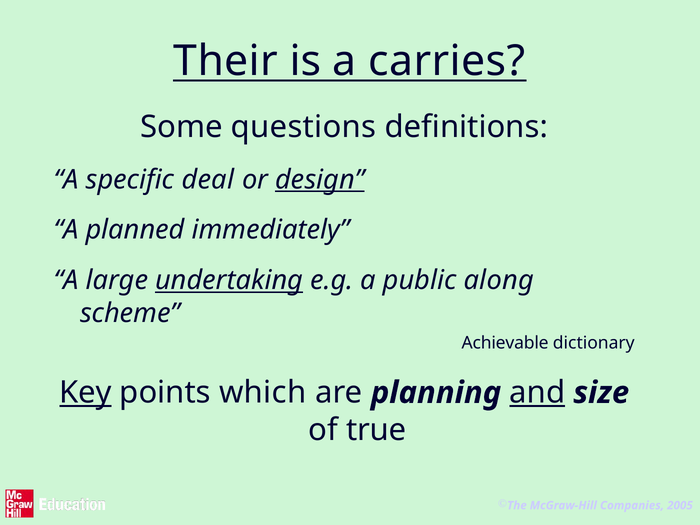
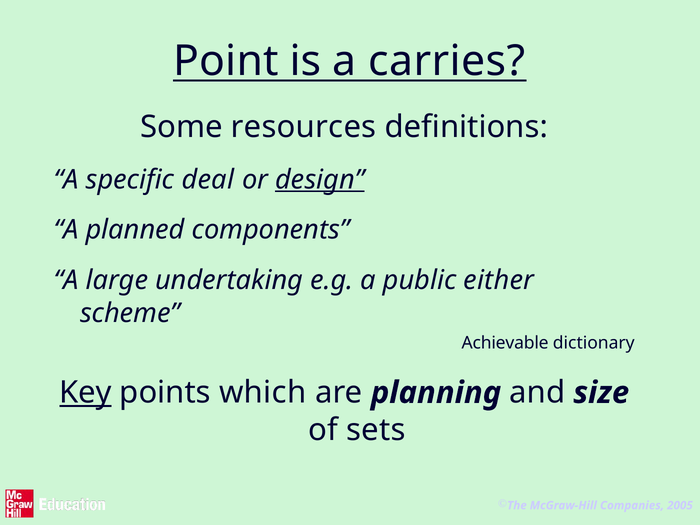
Their: Their -> Point
questions: questions -> resources
immediately: immediately -> components
undertaking underline: present -> none
along: along -> either
and underline: present -> none
true: true -> sets
